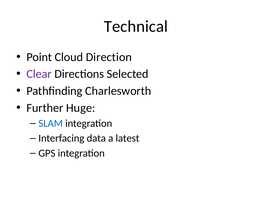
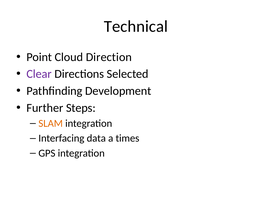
Charlesworth: Charlesworth -> Development
Huge: Huge -> Steps
SLAM colour: blue -> orange
latest: latest -> times
